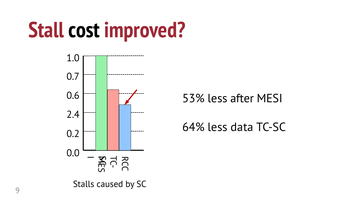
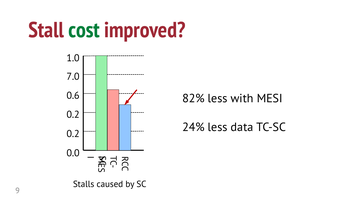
cost colour: black -> green
0.7: 0.7 -> 7.0
53%: 53% -> 82%
after: after -> with
2.4 at (73, 114): 2.4 -> 0.2
64%: 64% -> 24%
